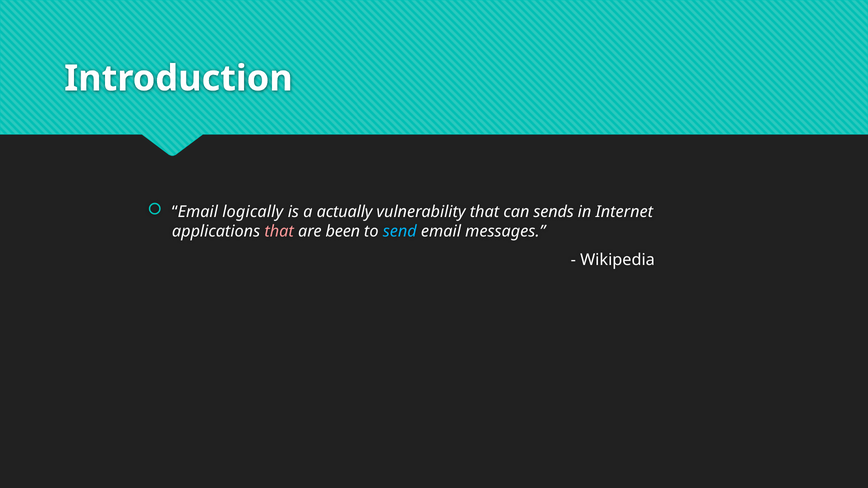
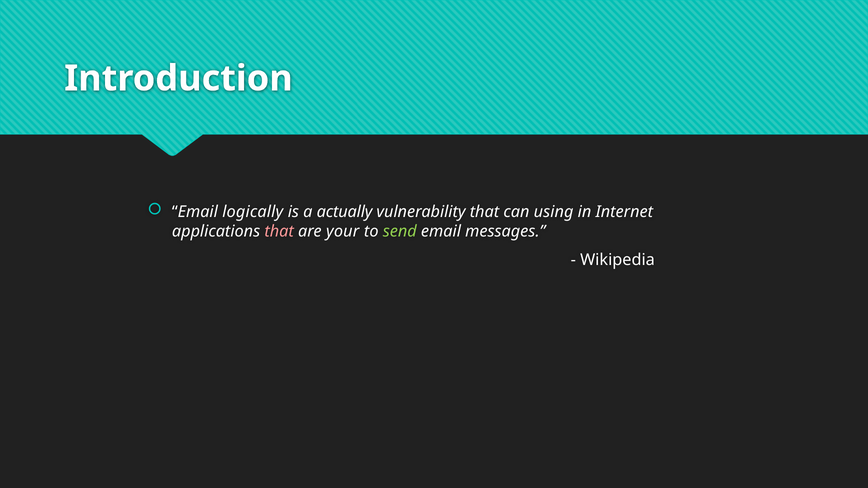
sends: sends -> using
been: been -> your
send colour: light blue -> light green
